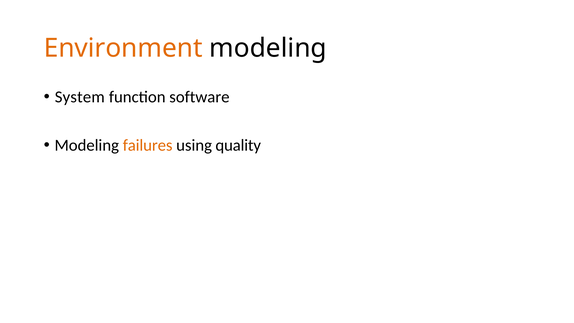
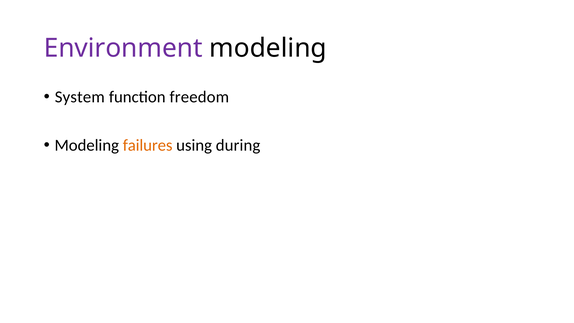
Environment colour: orange -> purple
software: software -> freedom
quality: quality -> during
